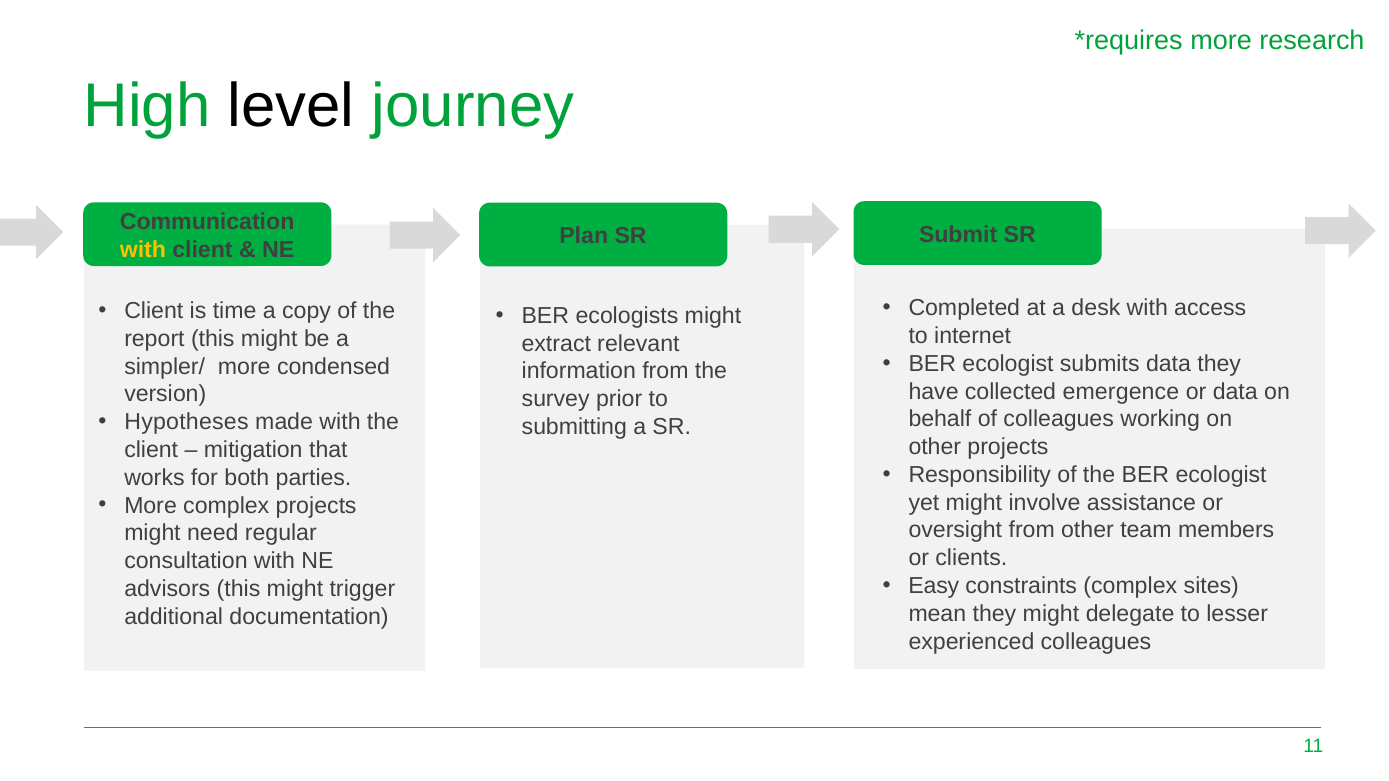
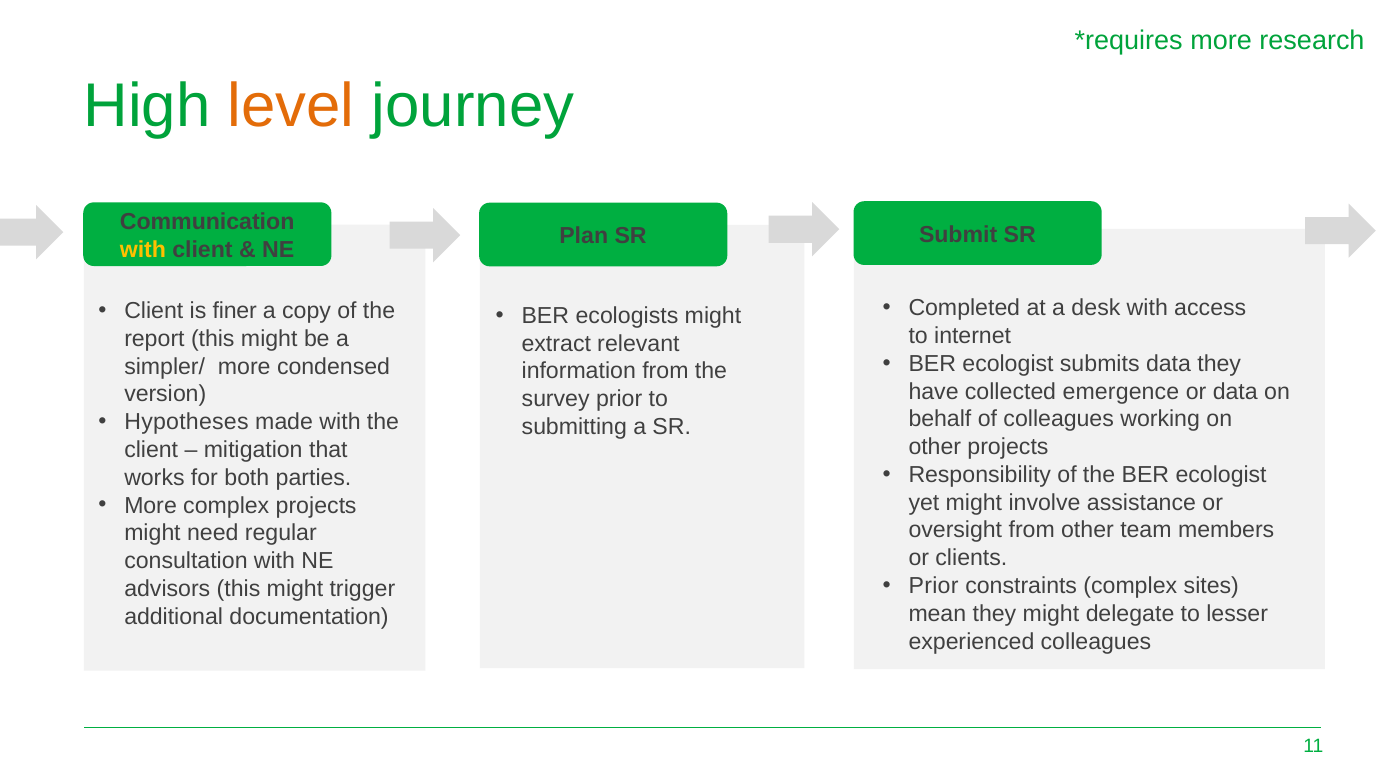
level colour: black -> orange
time: time -> finer
Easy at (934, 586): Easy -> Prior
